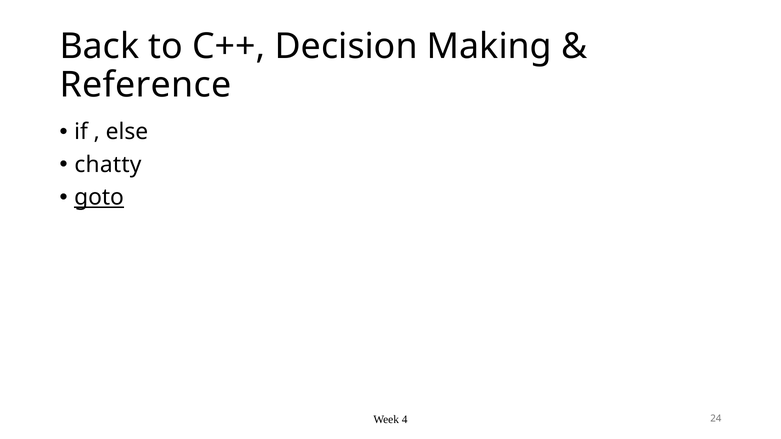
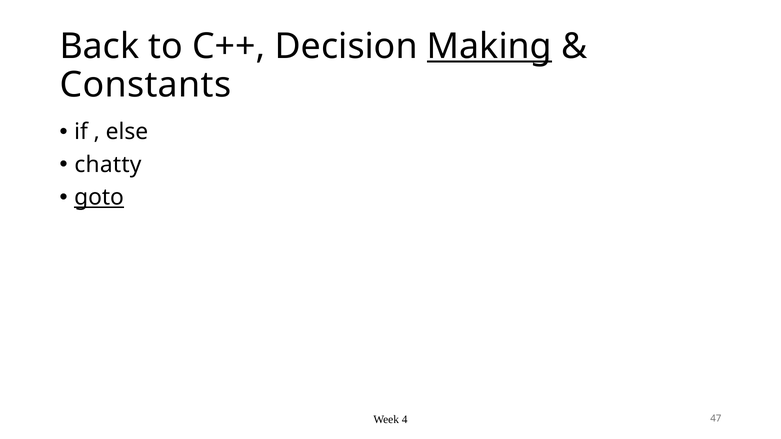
Making underline: none -> present
Reference: Reference -> Constants
24: 24 -> 47
